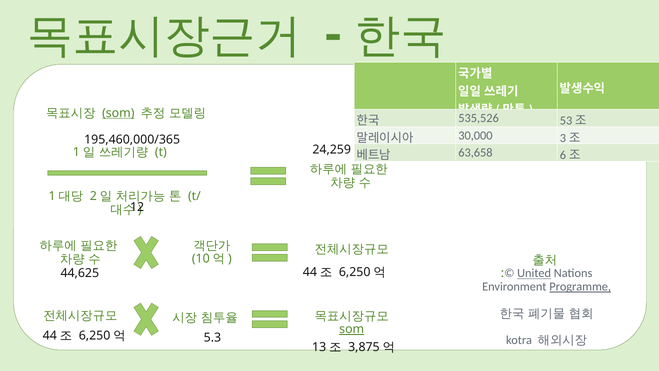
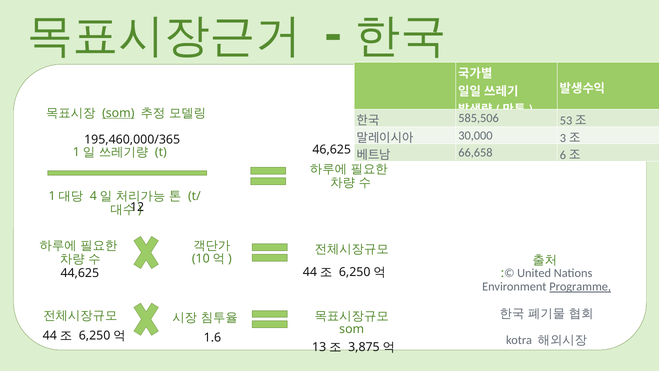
535,526: 535,526 -> 585,506
24,259: 24,259 -> 46,625
63,658: 63,658 -> 66,658
2: 2 -> 4
United underline: present -> none
som at (352, 329) underline: present -> none
5.3: 5.3 -> 1.6
